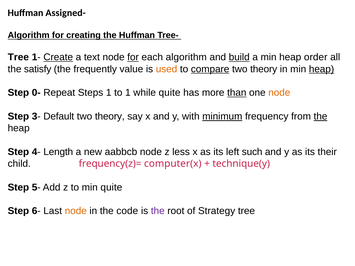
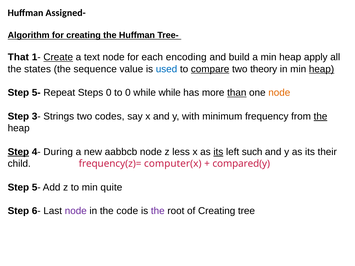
Tree at (18, 57): Tree -> That
for at (133, 57) underline: present -> none
each algorithm: algorithm -> encoding
build underline: present -> none
order: order -> apply
satisfy: satisfy -> states
frequently: frequently -> sequence
used colour: orange -> blue
0- at (36, 93): 0- -> 5-
Steps 1: 1 -> 0
to 1: 1 -> 0
while quite: quite -> while
Default: Default -> Strings
theory at (110, 116): theory -> codes
minimum underline: present -> none
Step at (18, 152) underline: none -> present
Length: Length -> During
its at (218, 152) underline: none -> present
technique(y: technique(y -> compared(y
node at (76, 211) colour: orange -> purple
of Strategy: Strategy -> Creating
